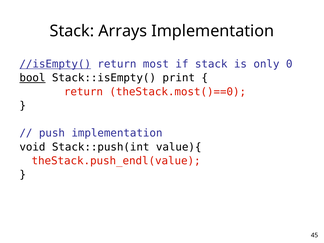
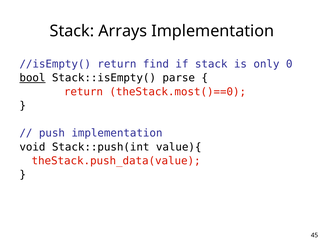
//isEmpty( underline: present -> none
most: most -> find
print: print -> parse
theStack.push_endl(value: theStack.push_endl(value -> theStack.push_data(value
